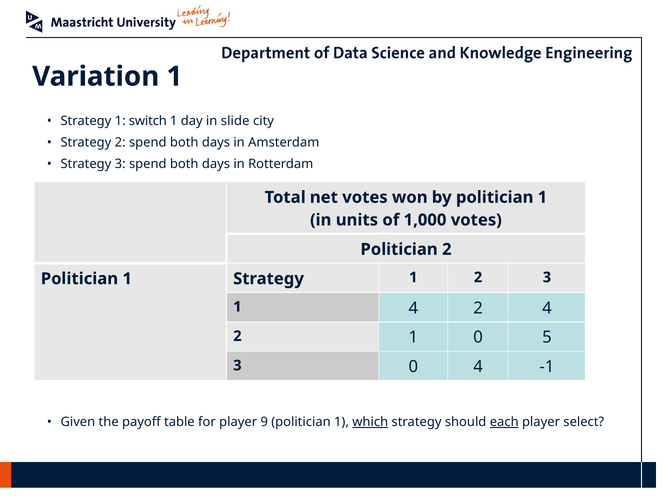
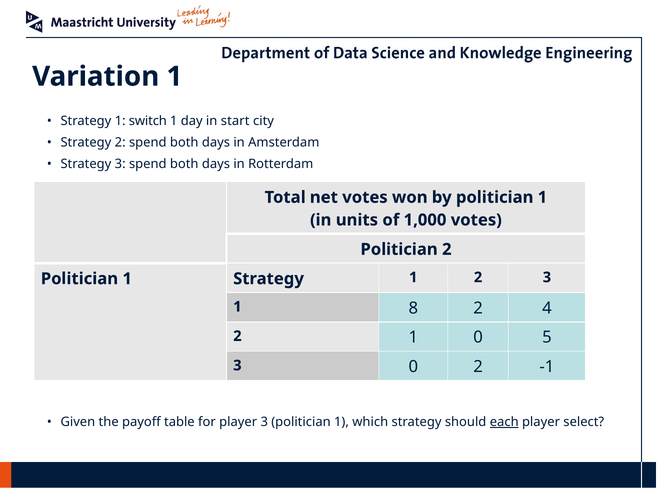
slide: slide -> start
1 4: 4 -> 8
0 4: 4 -> 2
player 9: 9 -> 3
which underline: present -> none
